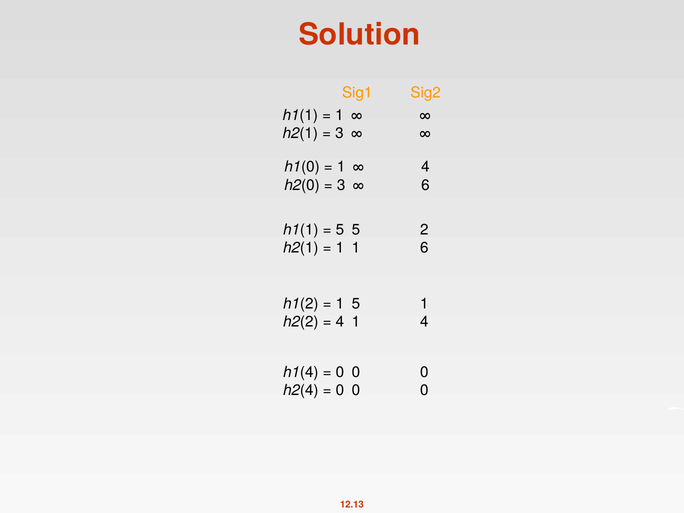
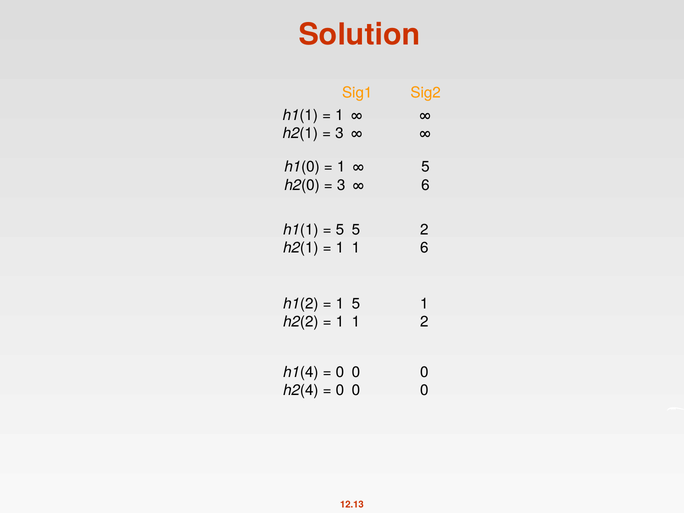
4 at (425, 167): 4 -> 5
4 at (340, 322): 4 -> 1
1 4: 4 -> 2
